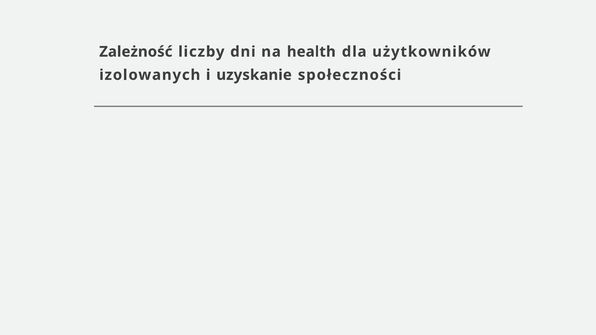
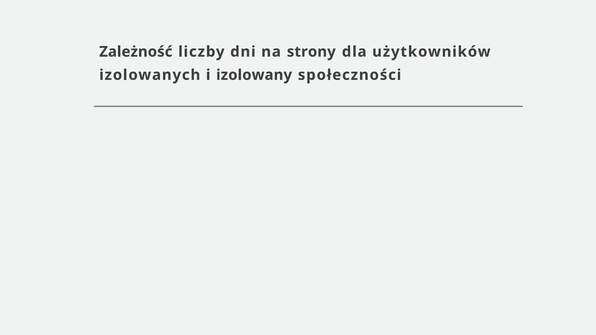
health: health -> strony
uzyskanie: uzyskanie -> izolowany
